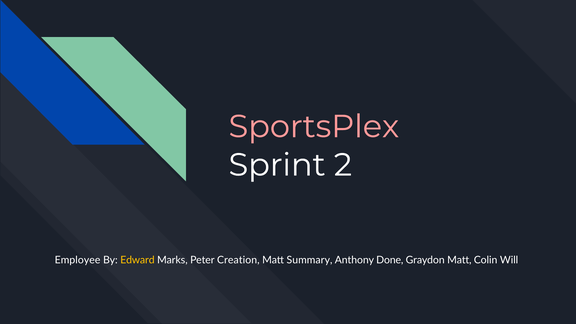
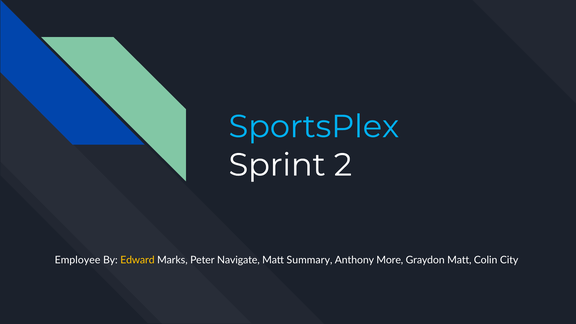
SportsPlex colour: pink -> light blue
Creation: Creation -> Navigate
Done: Done -> More
Will: Will -> City
